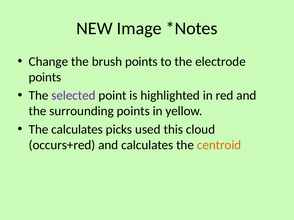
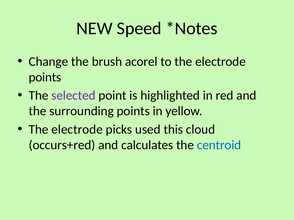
Image: Image -> Speed
brush points: points -> acorel
calculates at (77, 130): calculates -> electrode
centroid colour: orange -> blue
